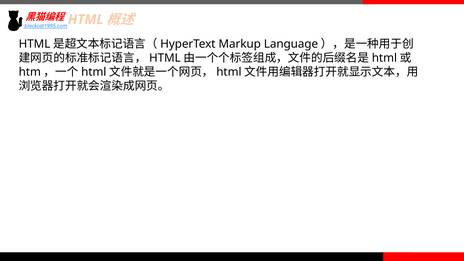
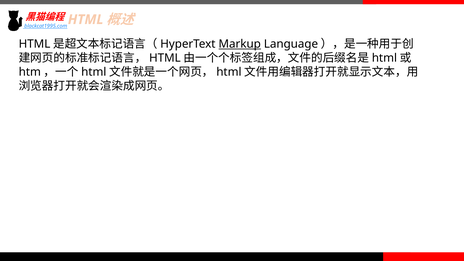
Markup underline: none -> present
